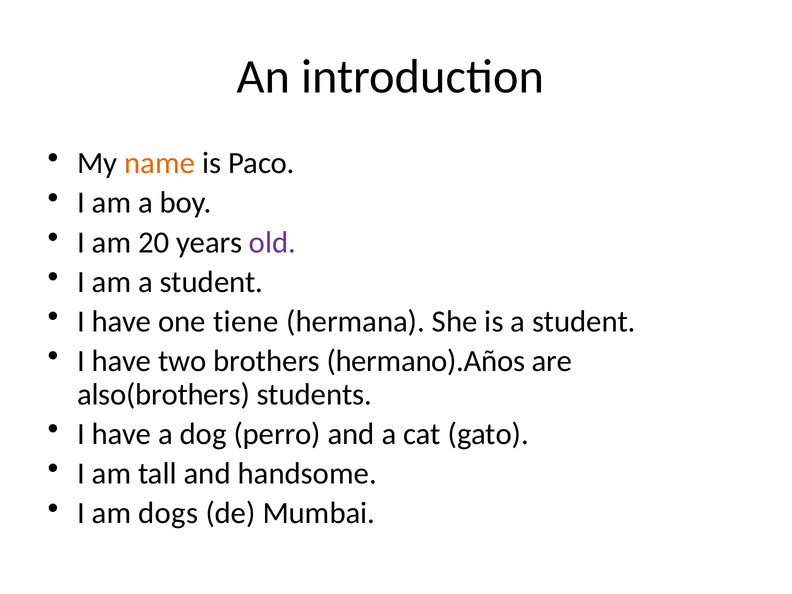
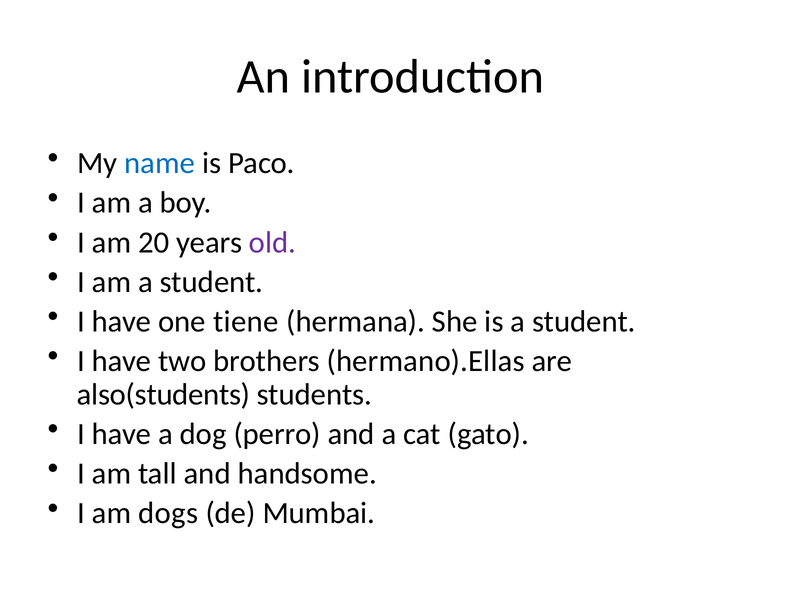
name colour: orange -> blue
hermano).Años: hermano).Años -> hermano).Ellas
also(brothers: also(brothers -> also(students
